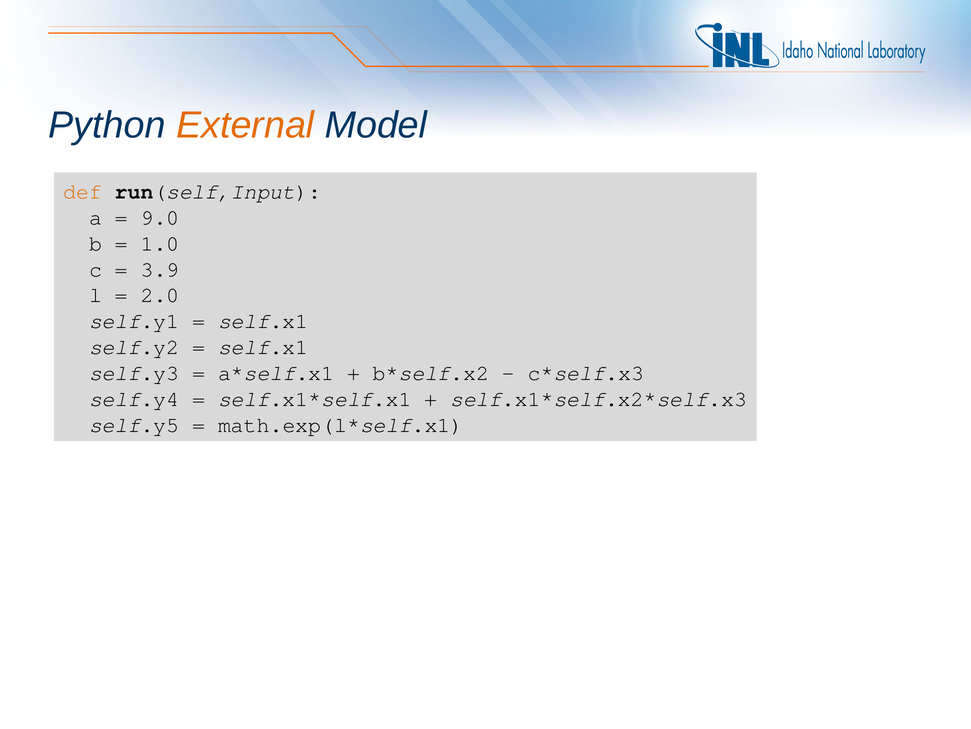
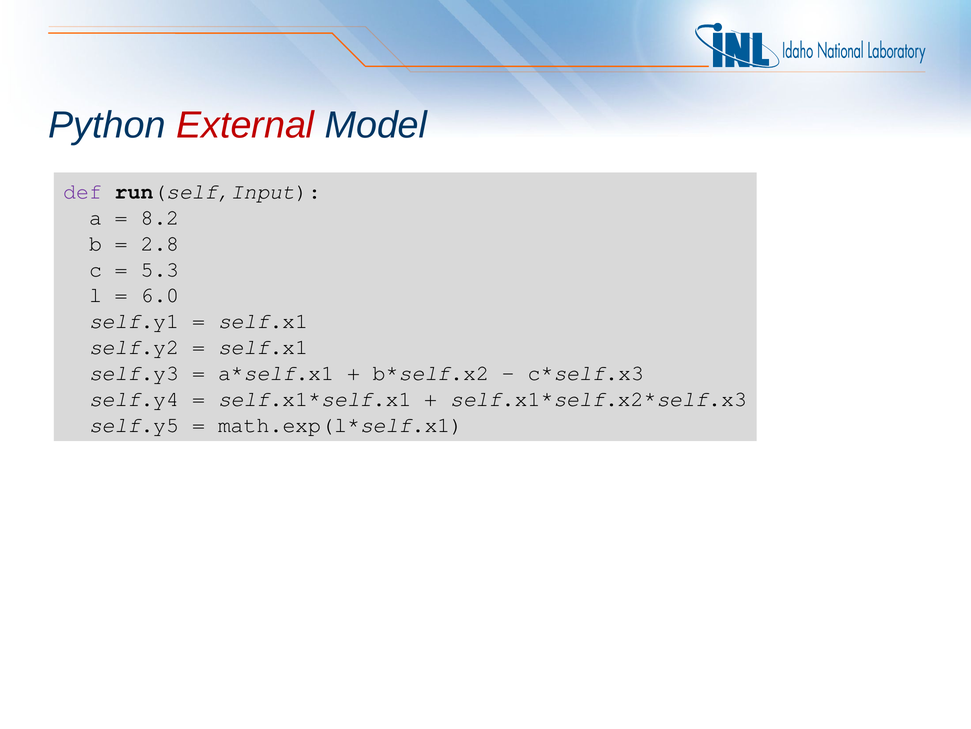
External colour: orange -> red
def colour: orange -> purple
9.0: 9.0 -> 8.2
1.0: 1.0 -> 2.8
3.9: 3.9 -> 5.3
2.0: 2.0 -> 6.0
